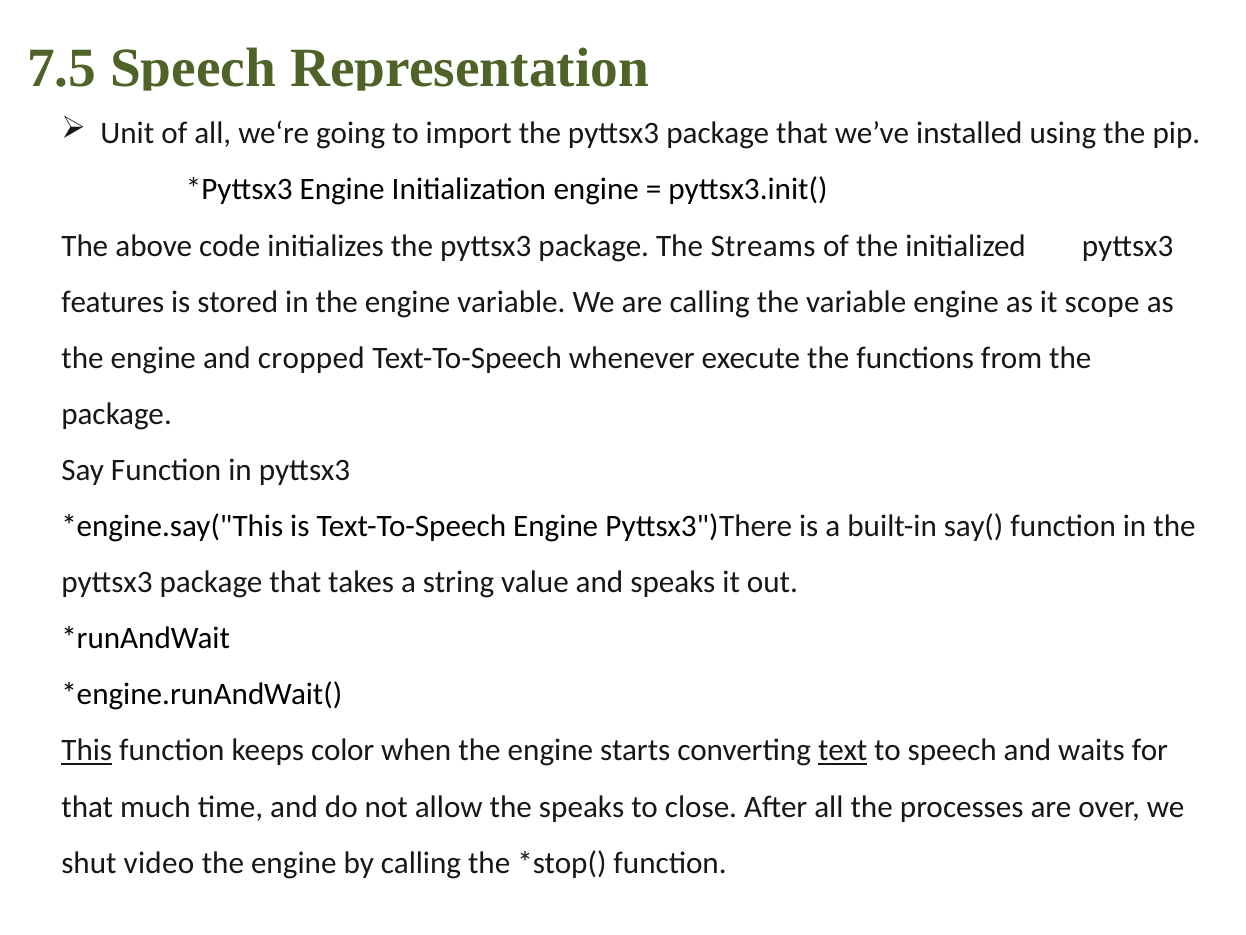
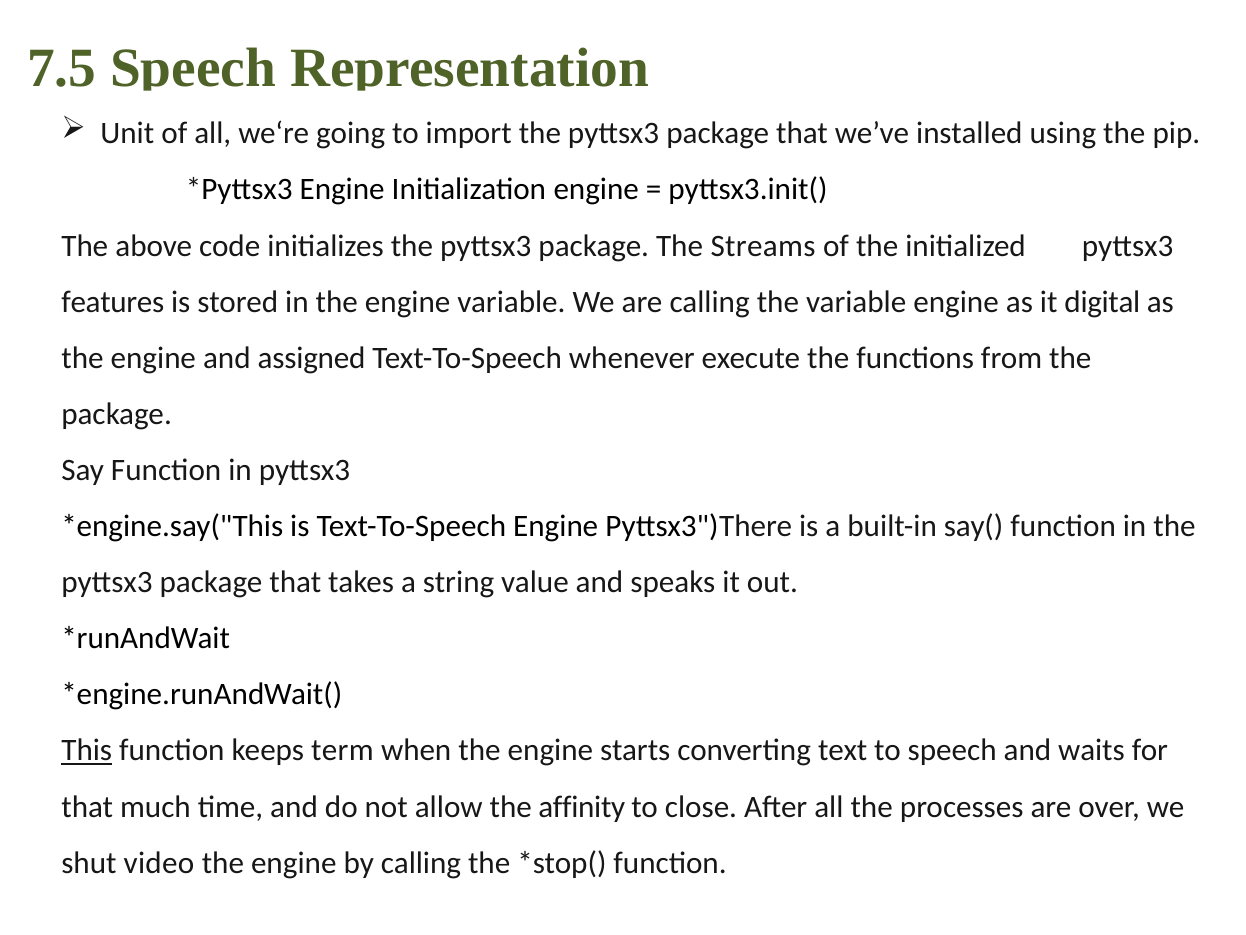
scope: scope -> digital
cropped: cropped -> assigned
color: color -> term
text underline: present -> none
the speaks: speaks -> affinity
